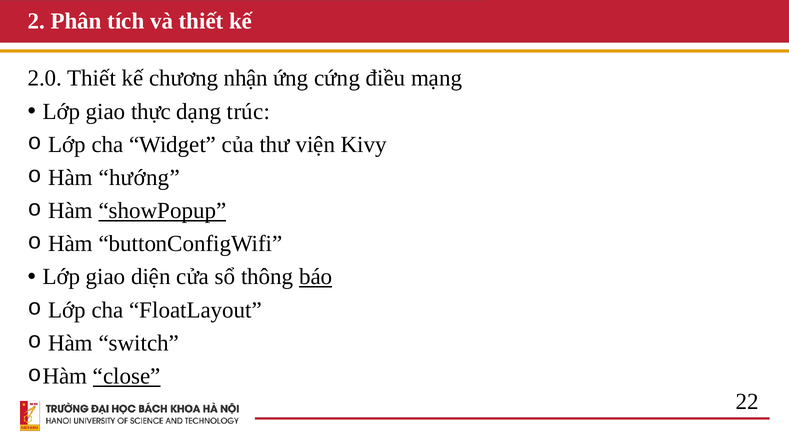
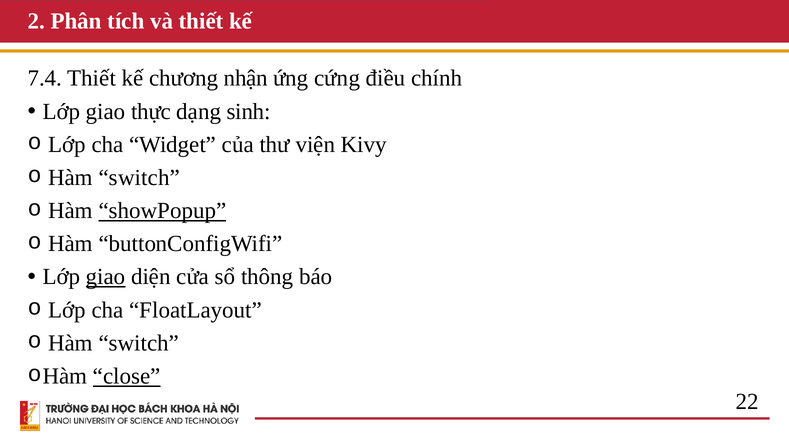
2.0: 2.0 -> 7.4
mạng: mạng -> chính
trúc: trúc -> sinh
hướng at (139, 178): hướng -> switch
giao at (106, 277) underline: none -> present
báo underline: present -> none
